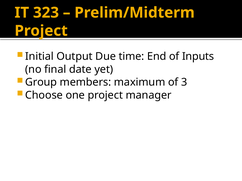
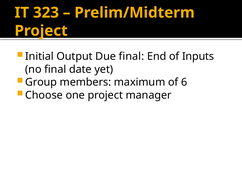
Due time: time -> final
3: 3 -> 6
